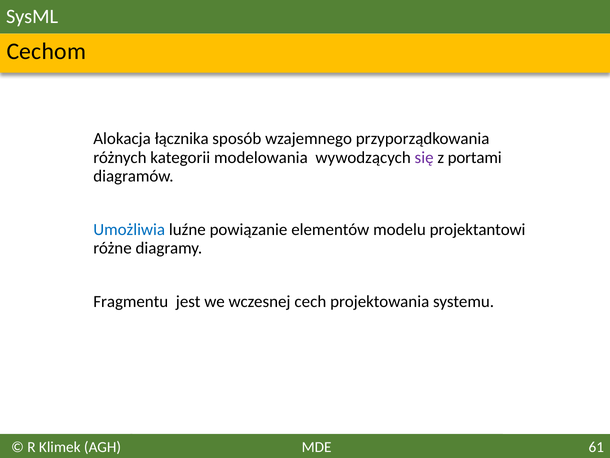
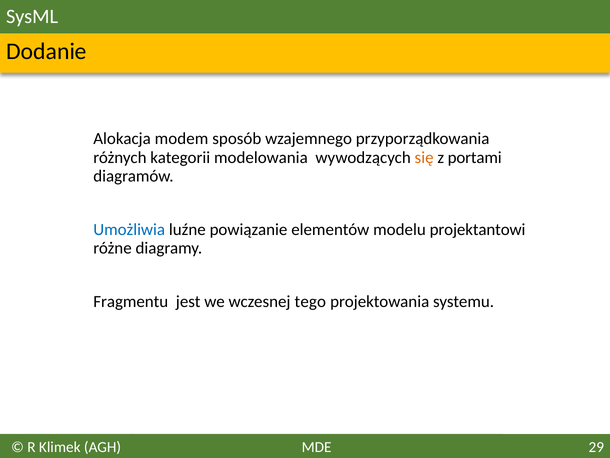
Cechom: Cechom -> Dodanie
łącznika: łącznika -> modem
się colour: purple -> orange
cech: cech -> tego
61: 61 -> 29
